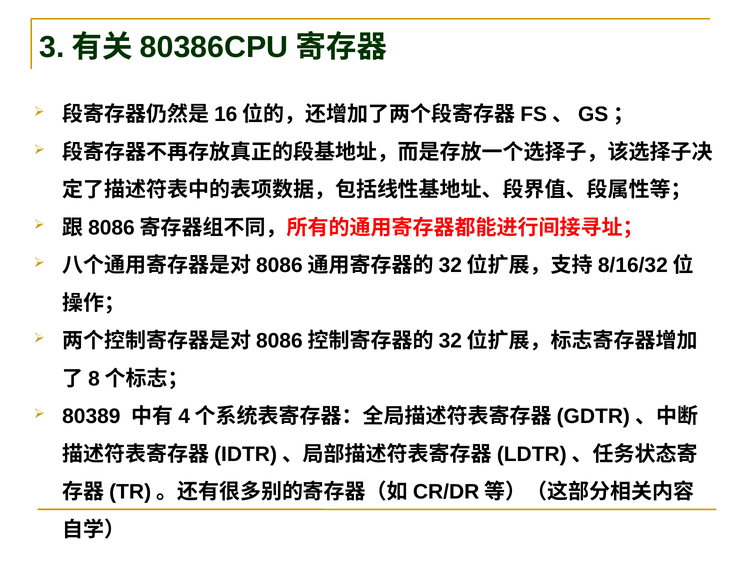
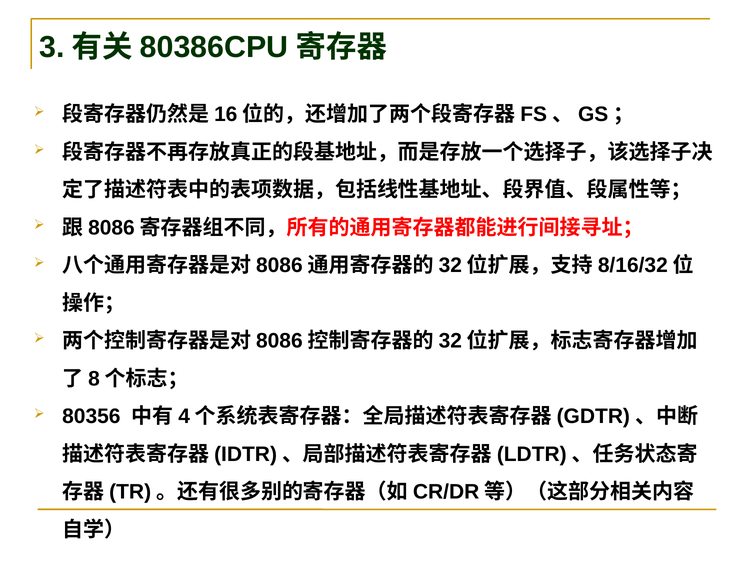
80389: 80389 -> 80356
